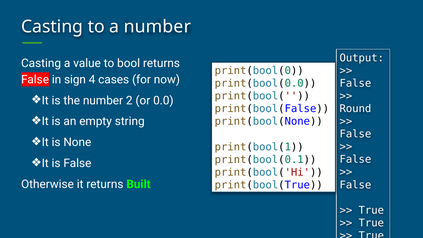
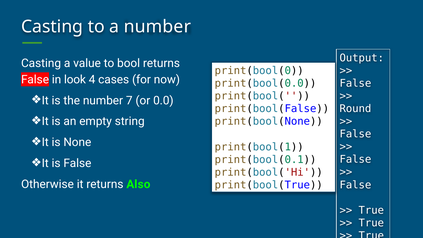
sign: sign -> look
2: 2 -> 7
Built: Built -> Also
